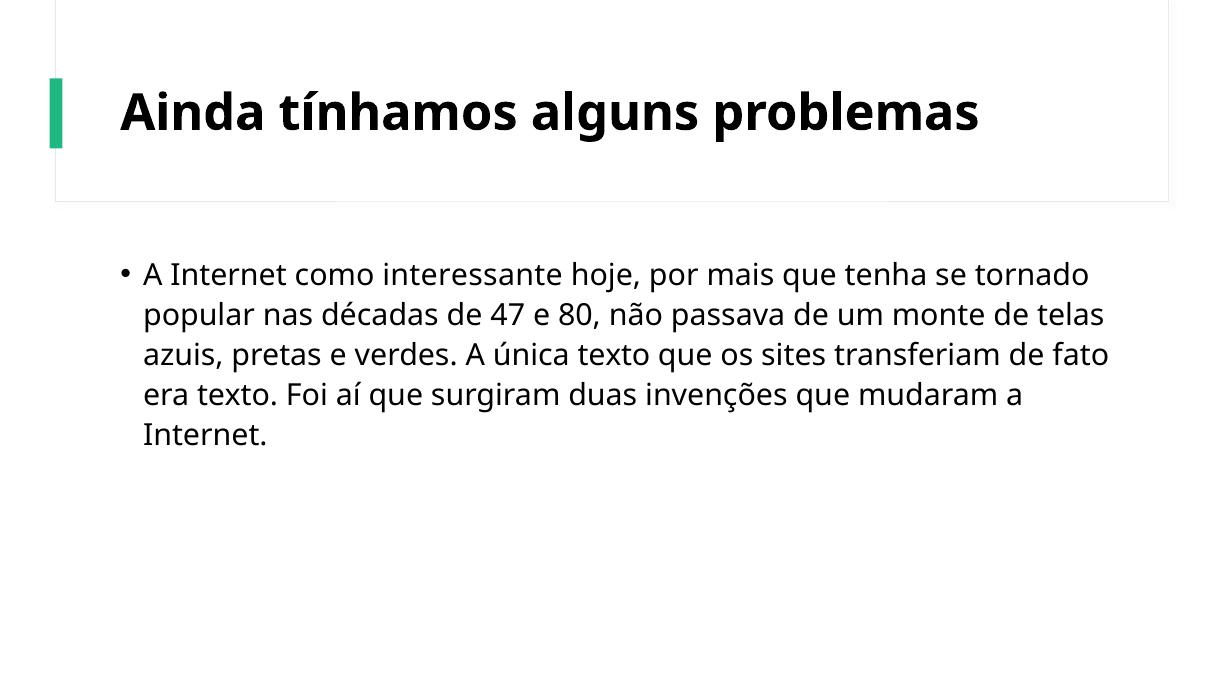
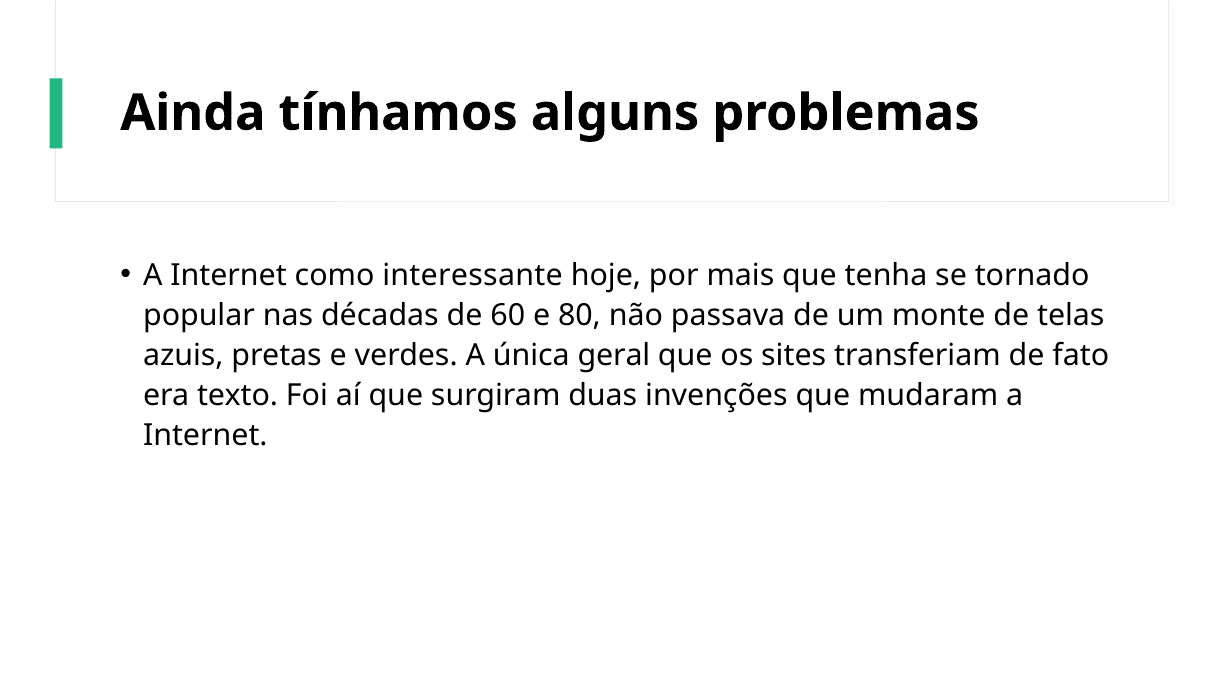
47: 47 -> 60
única texto: texto -> geral
